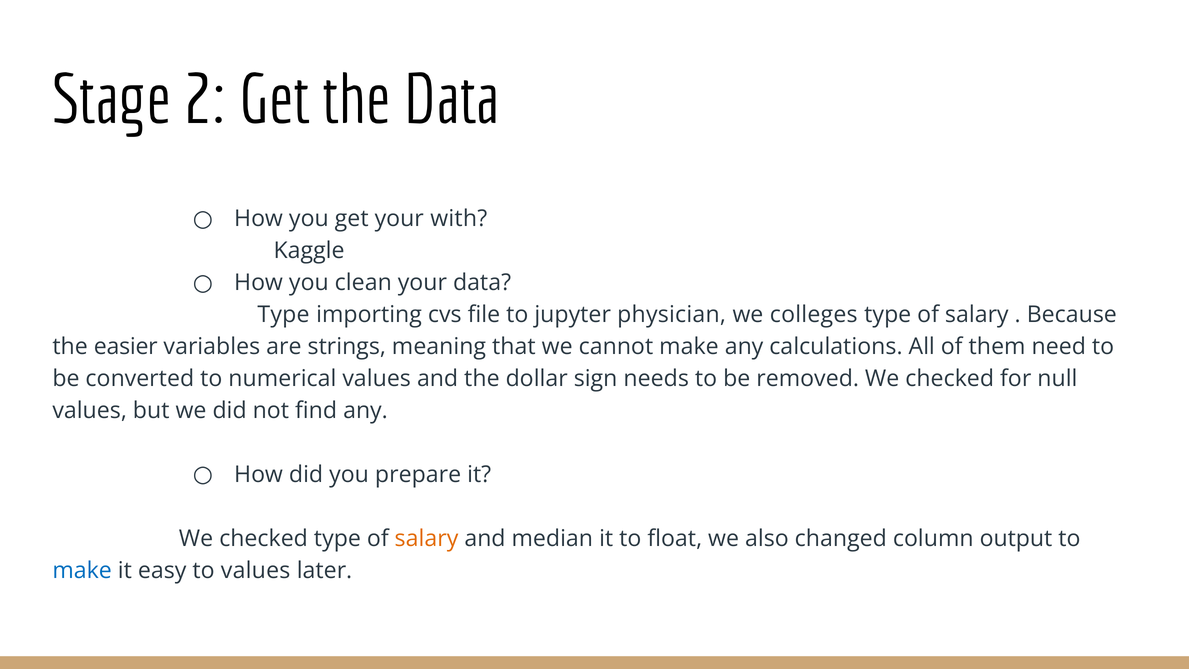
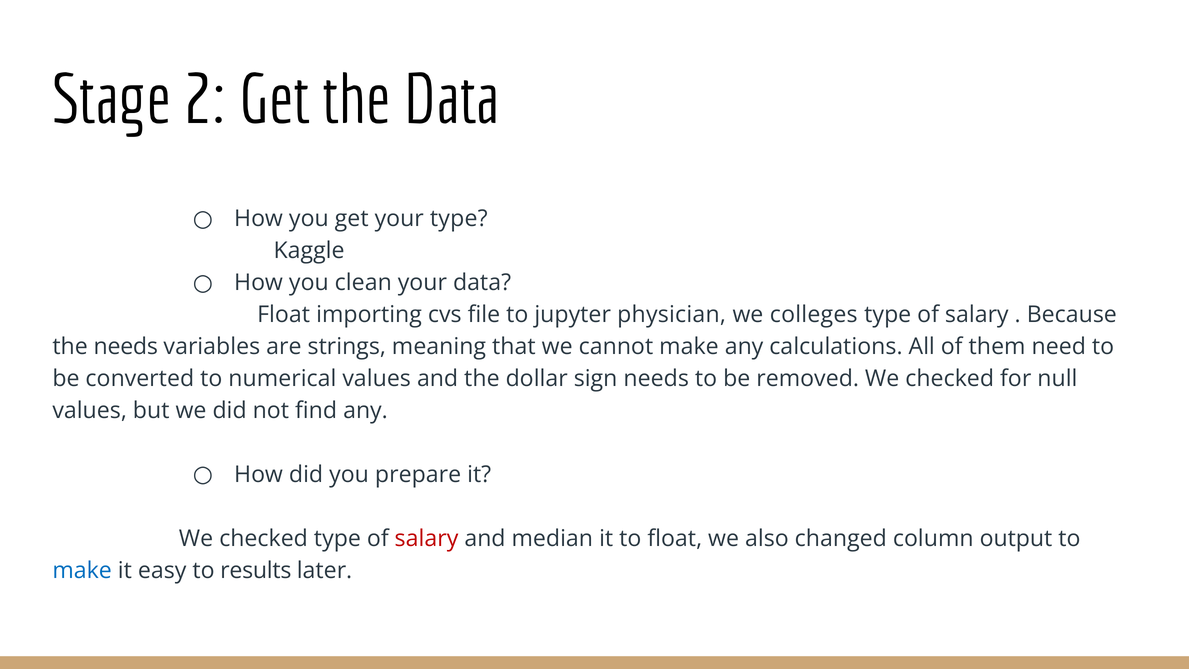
your with: with -> type
Type at (284, 315): Type -> Float
the easier: easier -> needs
salary at (426, 538) colour: orange -> red
to values: values -> results
